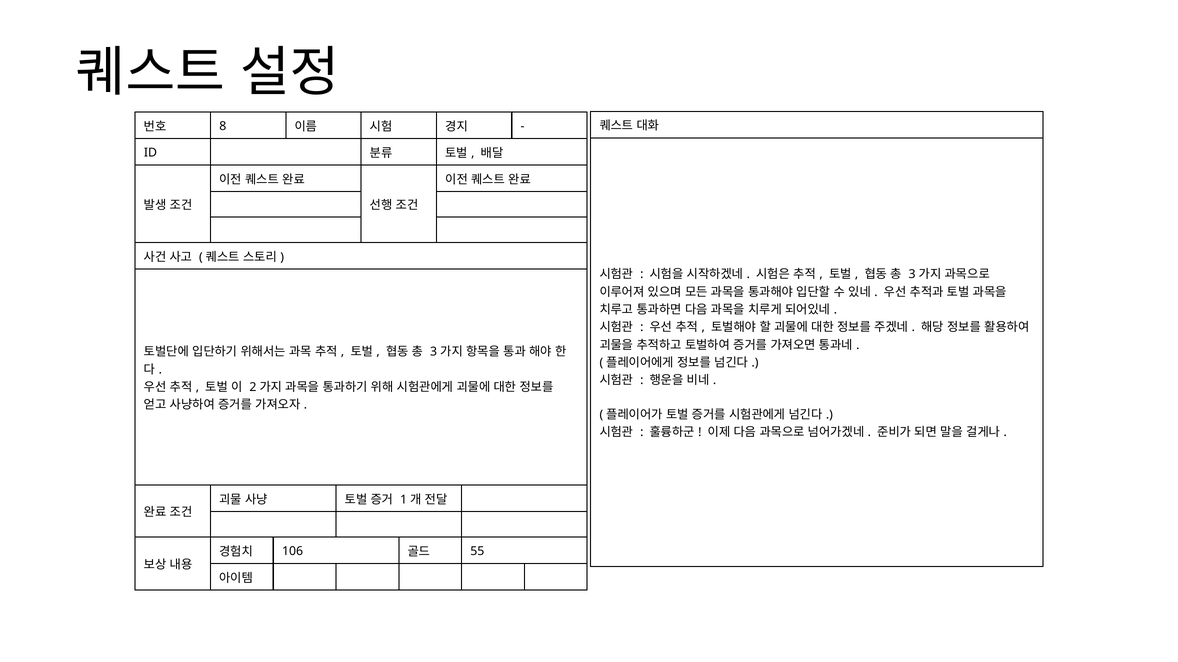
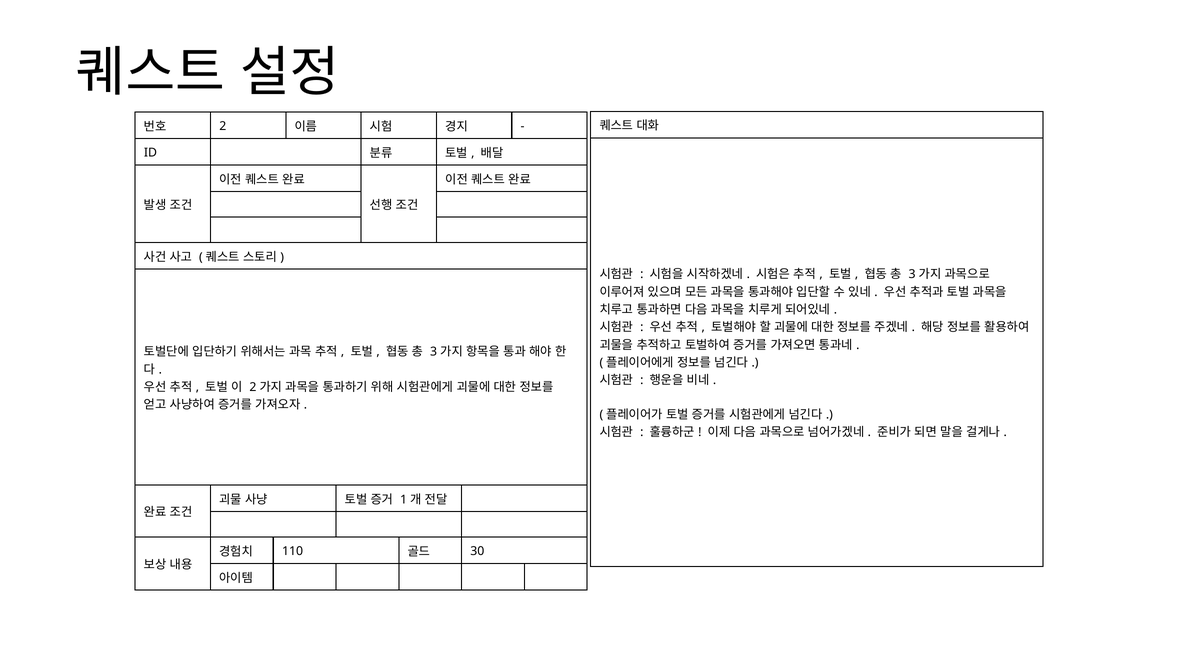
8 at (223, 126): 8 -> 2
106: 106 -> 110
55: 55 -> 30
